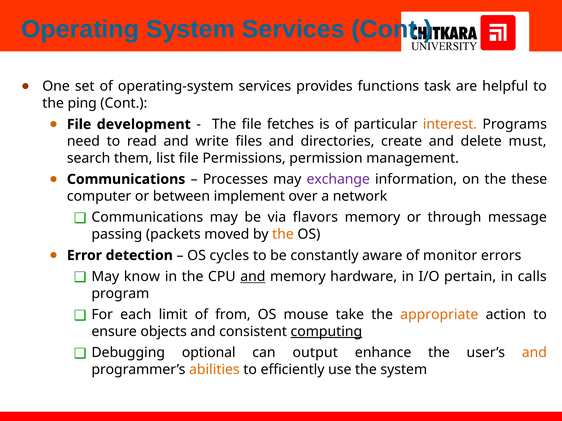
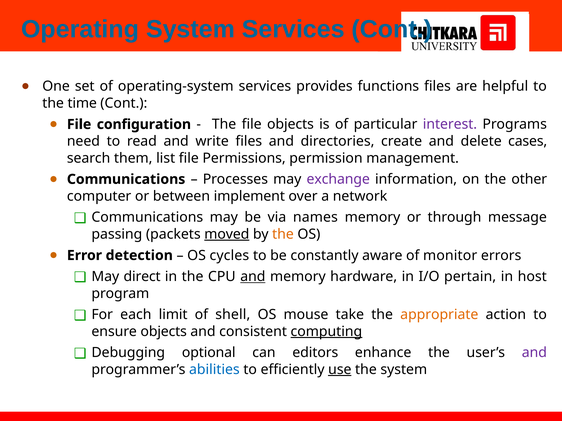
functions task: task -> files
ping: ping -> time
development: development -> configuration
file fetches: fetches -> objects
interest colour: orange -> purple
must: must -> cases
these: these -> other
flavors: flavors -> names
moved underline: none -> present
know: know -> direct
calls: calls -> host
from: from -> shell
output: output -> editors
and at (534, 353) colour: orange -> purple
abilities colour: orange -> blue
use underline: none -> present
